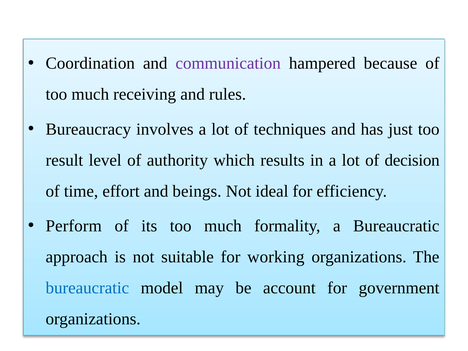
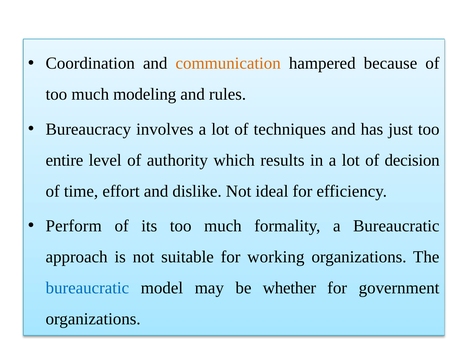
communication colour: purple -> orange
receiving: receiving -> modeling
result: result -> entire
beings: beings -> dislike
account: account -> whether
